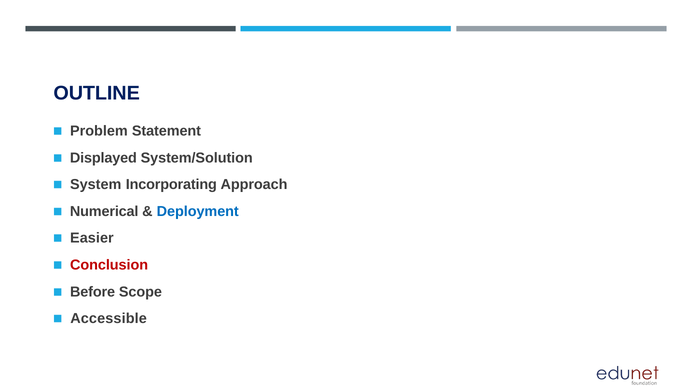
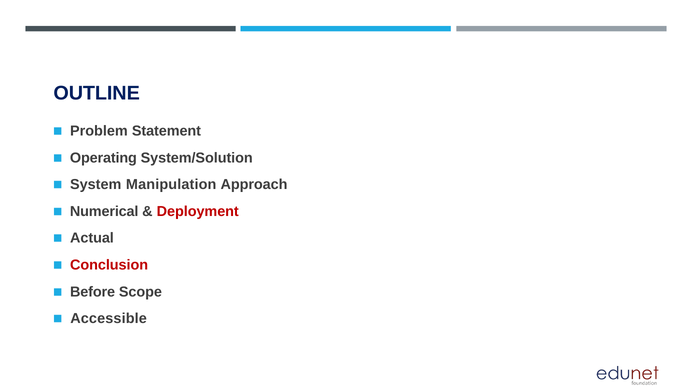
Displayed: Displayed -> Operating
Incorporating: Incorporating -> Manipulation
Deployment colour: blue -> red
Easier: Easier -> Actual
